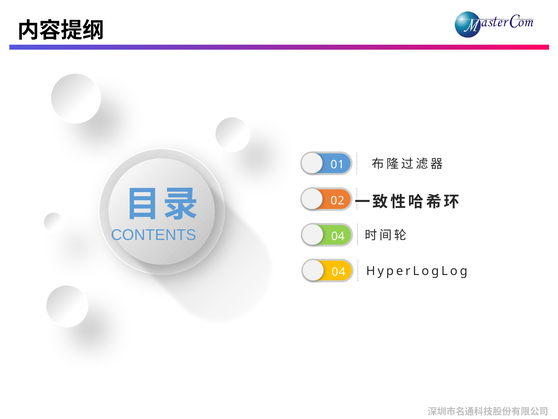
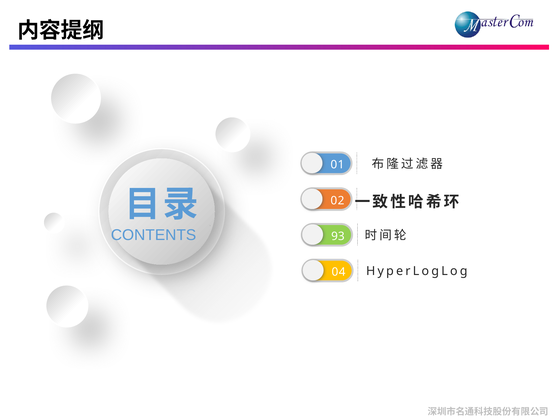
CONTENTS 04: 04 -> 93
